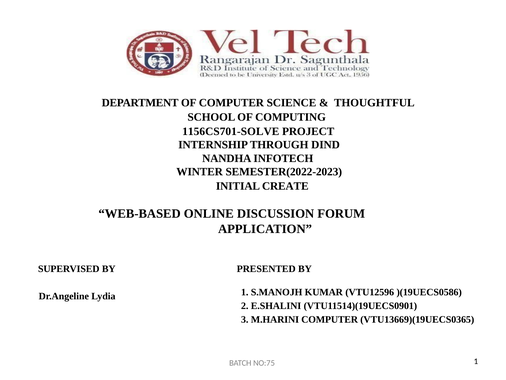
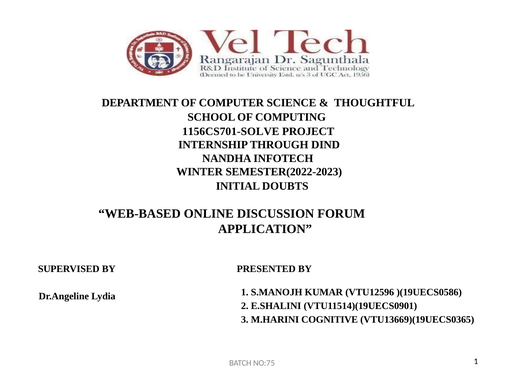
CREATE: CREATE -> DOUBTS
COMPUTER at (330, 319): COMPUTER -> COGNITIVE
